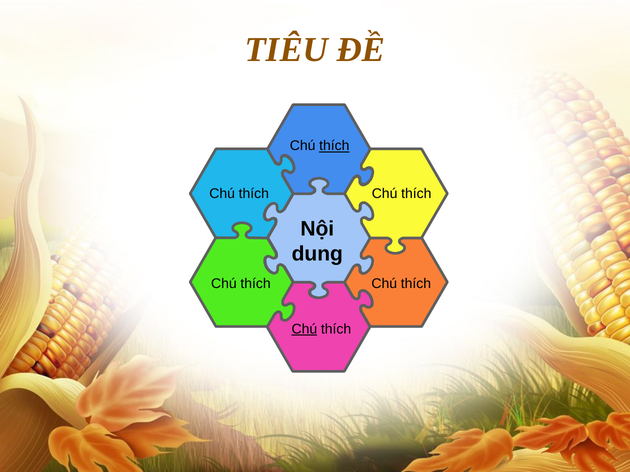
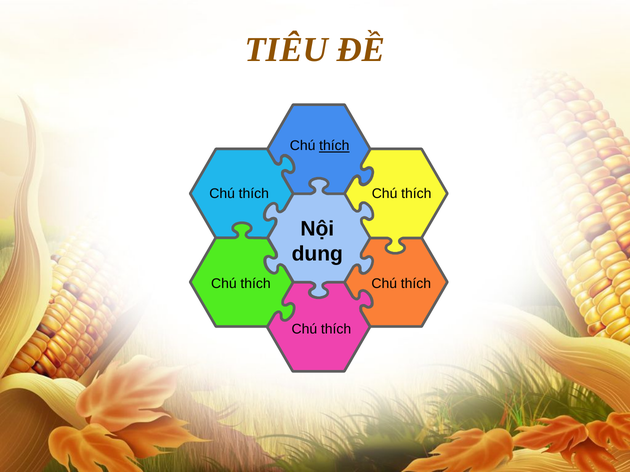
Chú at (304, 329) underline: present -> none
